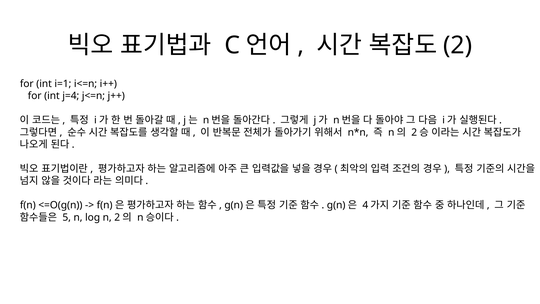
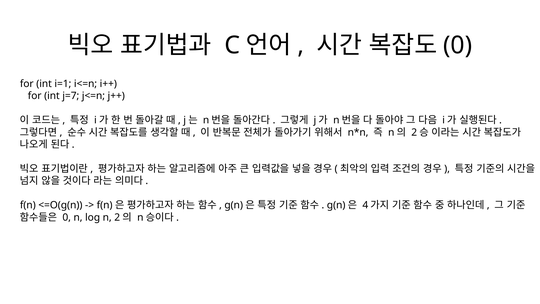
2 at (458, 45): 2 -> 0
j=4: j=4 -> j=7
5 at (67, 217): 5 -> 0
